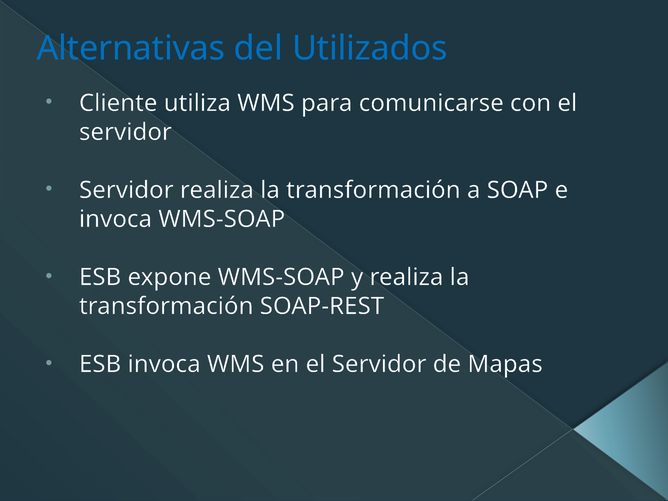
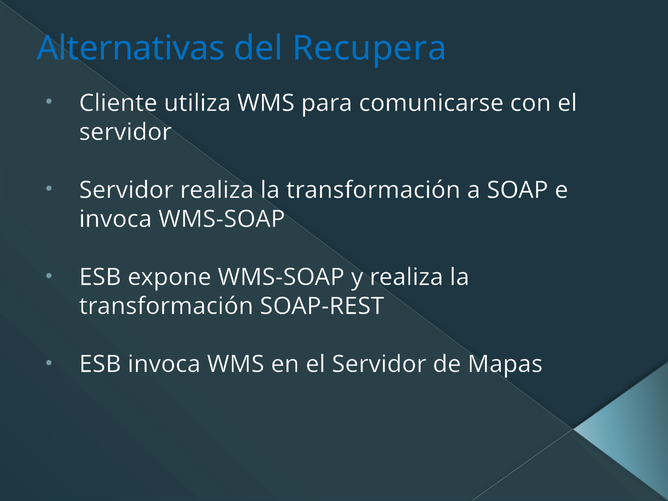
Utilizados: Utilizados -> Recupera
